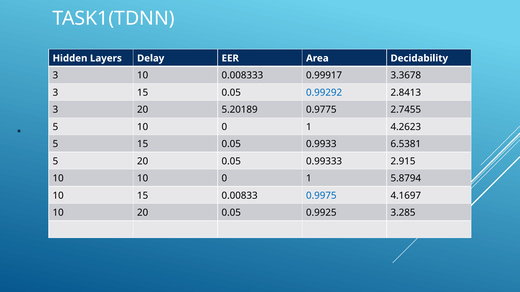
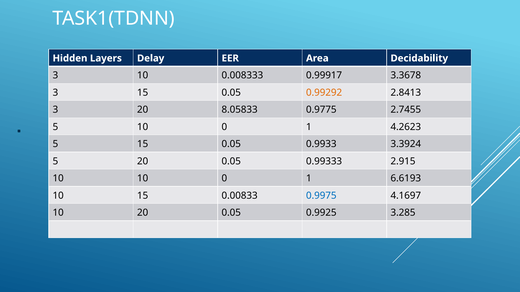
0.99292 colour: blue -> orange
5.20189: 5.20189 -> 8.05833
6.5381: 6.5381 -> 3.3924
5.8794: 5.8794 -> 6.6193
